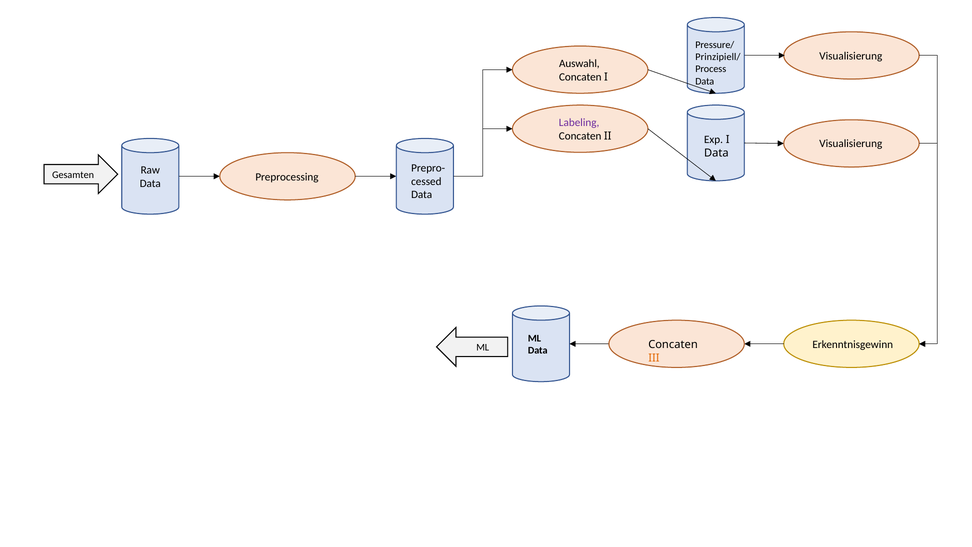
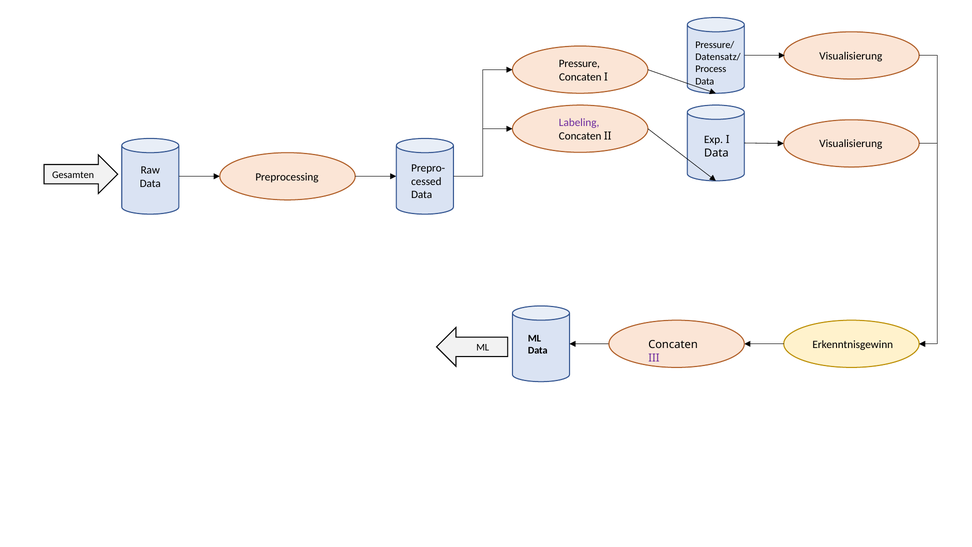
Prinzipiell/: Prinzipiell/ -> Datensatz/
Auswahl: Auswahl -> Pressure
III colour: orange -> purple
